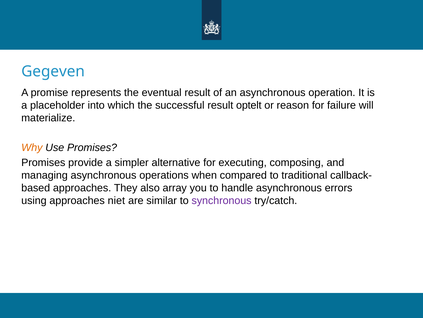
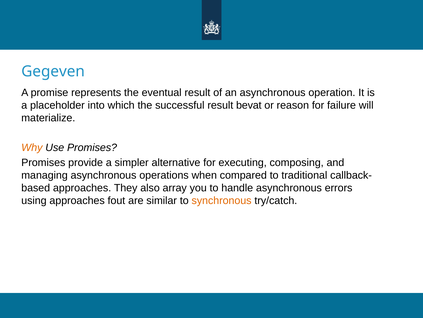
optelt: optelt -> bevat
niet: niet -> fout
synchronous colour: purple -> orange
